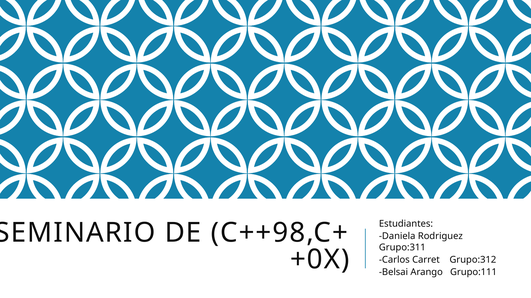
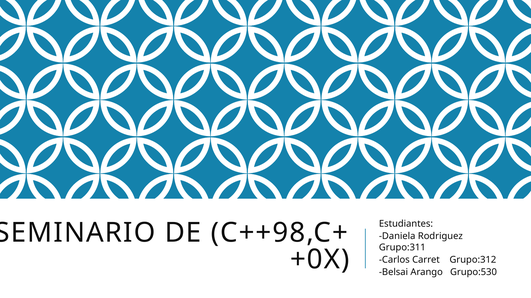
Grupo:111: Grupo:111 -> Grupo:530
